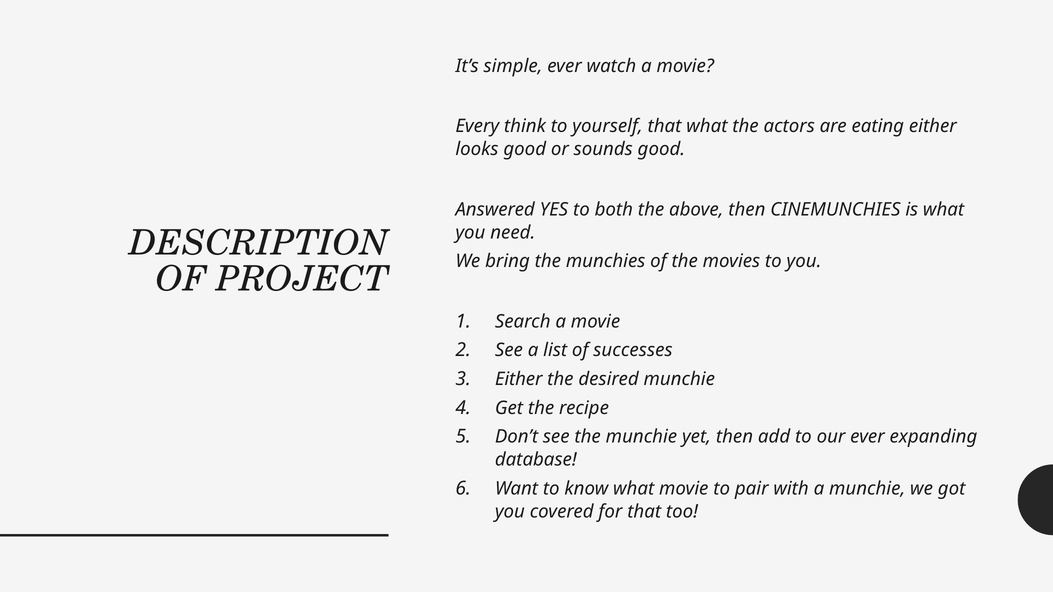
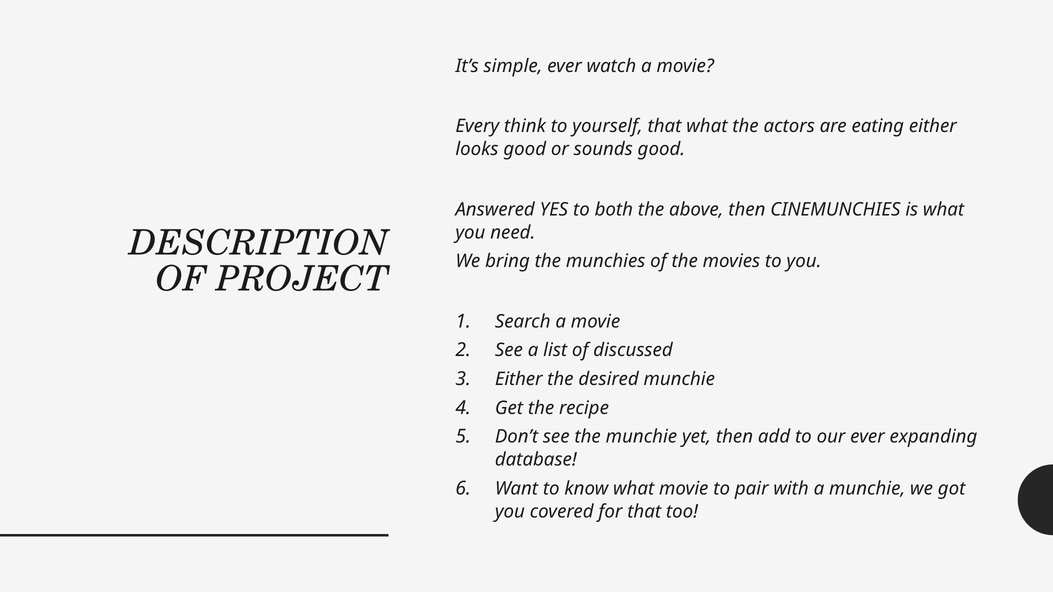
successes: successes -> discussed
